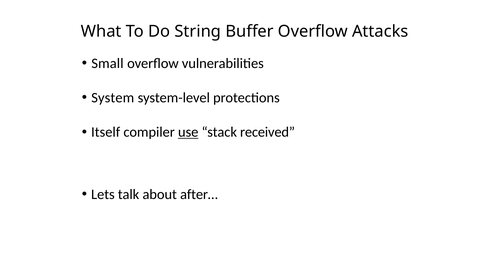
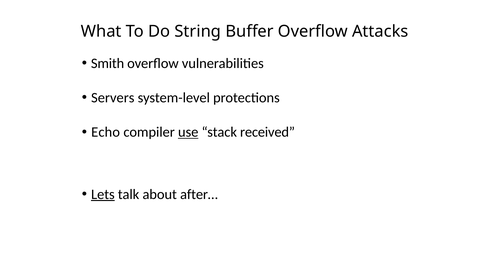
Small: Small -> Smith
System: System -> Servers
Itself: Itself -> Echo
Lets underline: none -> present
